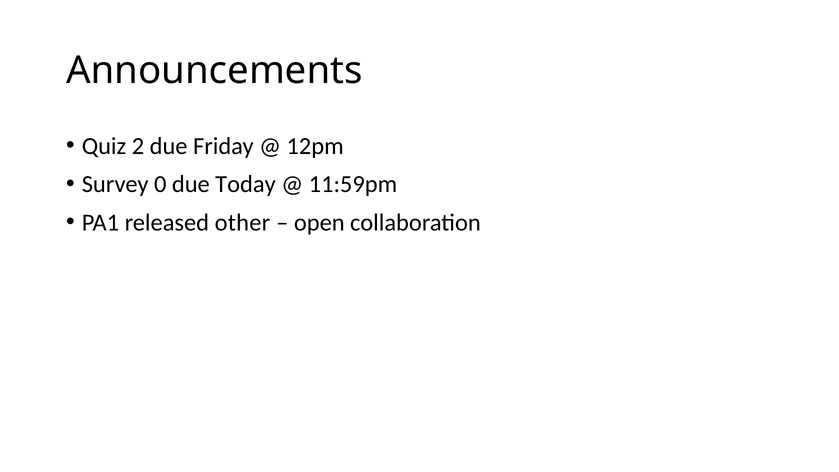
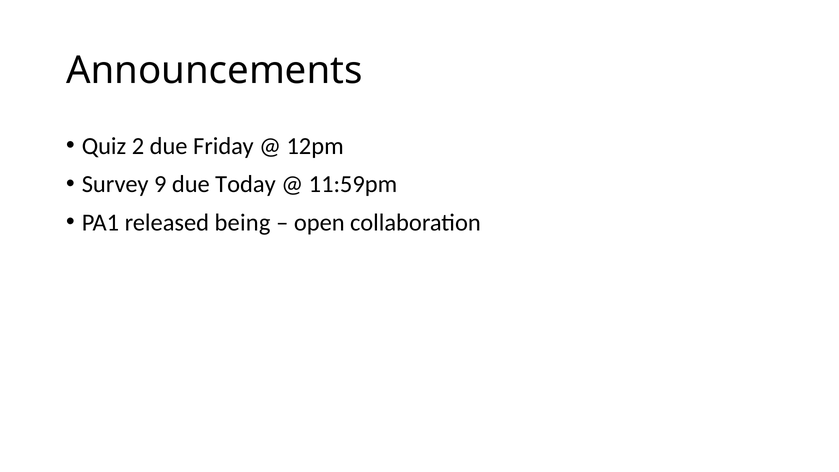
0: 0 -> 9
other: other -> being
